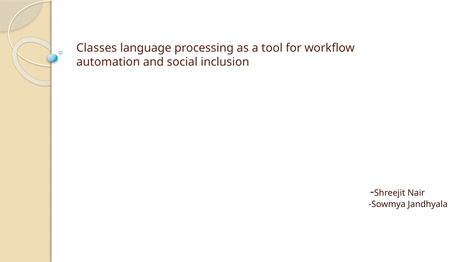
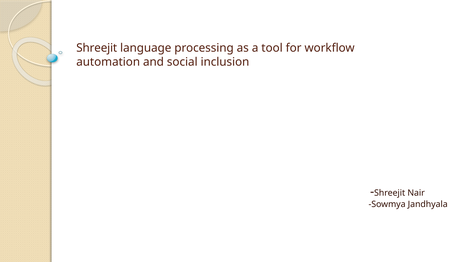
Classes at (97, 48): Classes -> Shreejit
